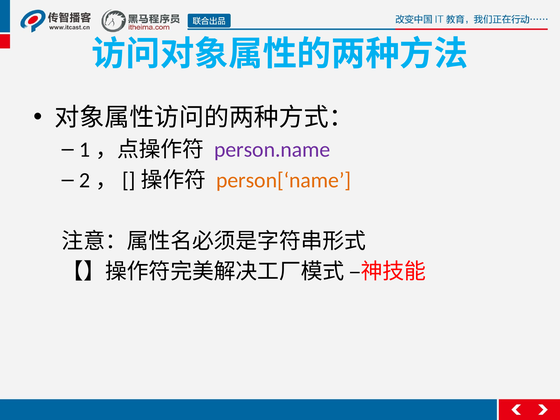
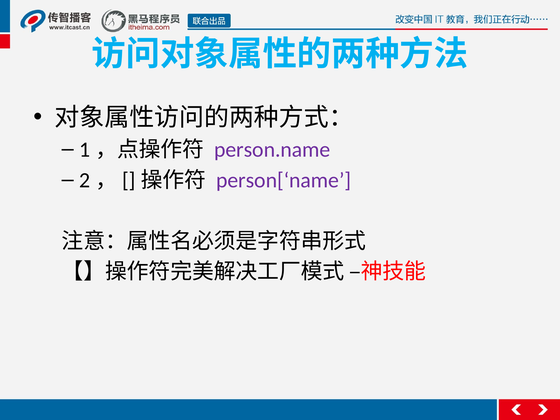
person[‘name colour: orange -> purple
